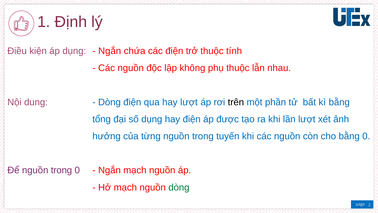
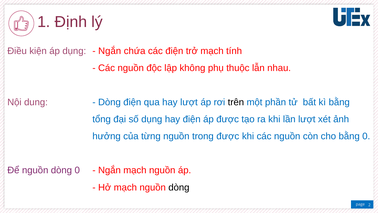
trở thuộc: thuộc -> mạch
trong tuyến: tuyến -> được
Để nguồn trong: trong -> dòng
dòng at (179, 187) colour: green -> black
